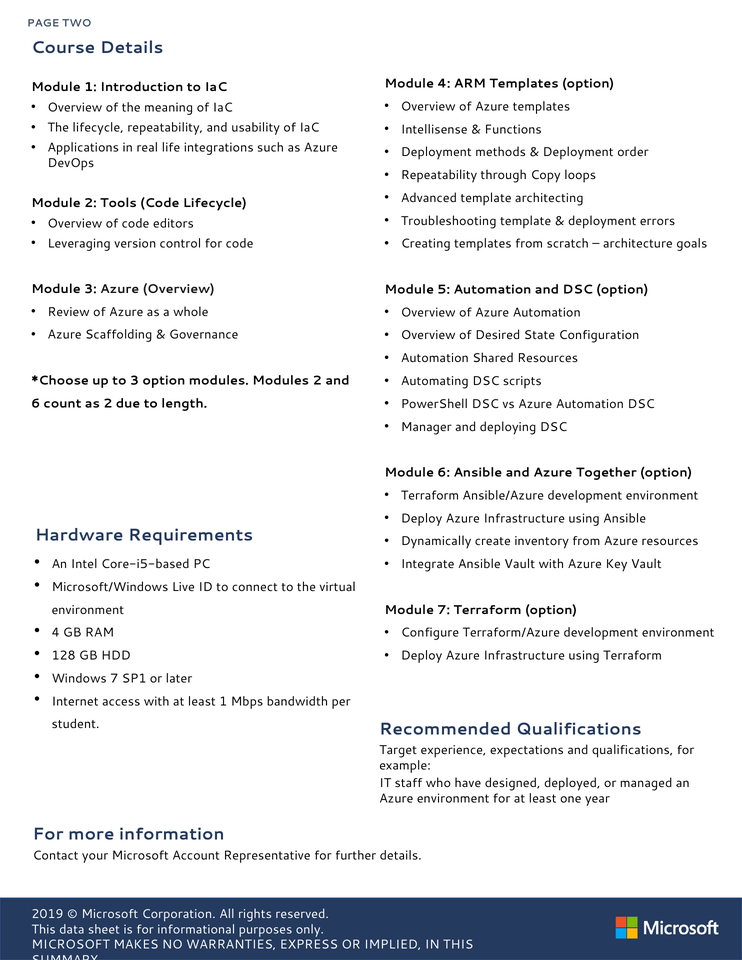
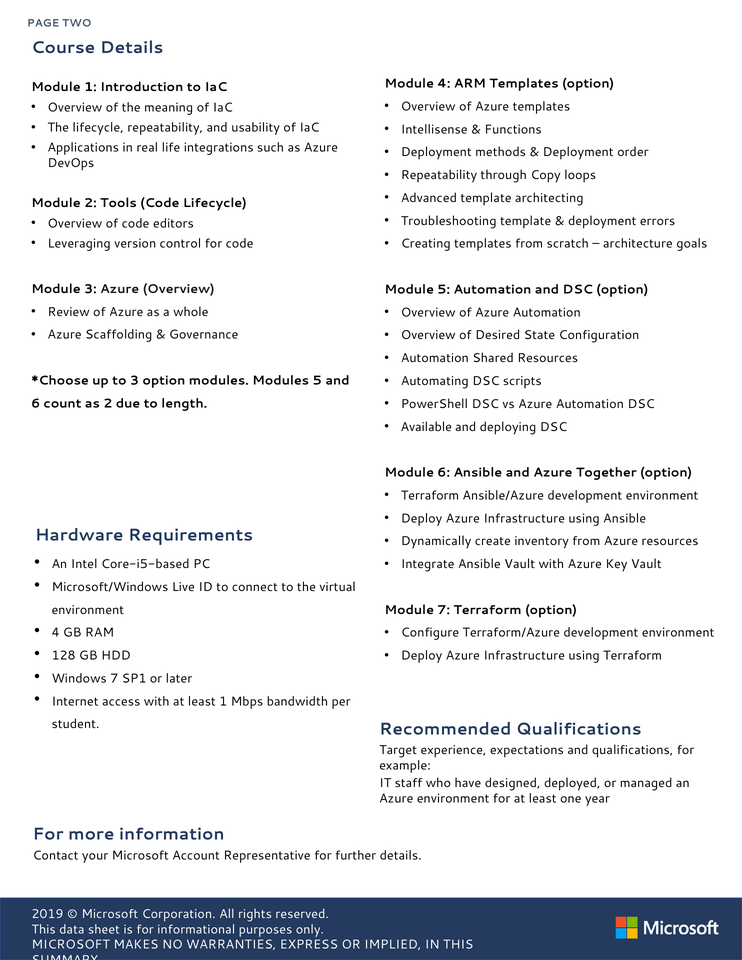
Modules 2: 2 -> 5
Manager: Manager -> Available
